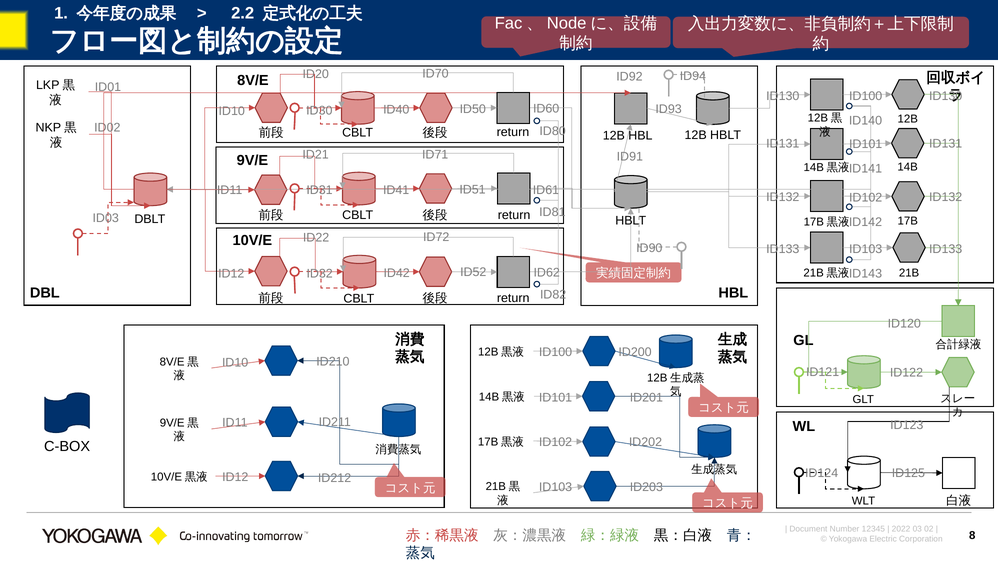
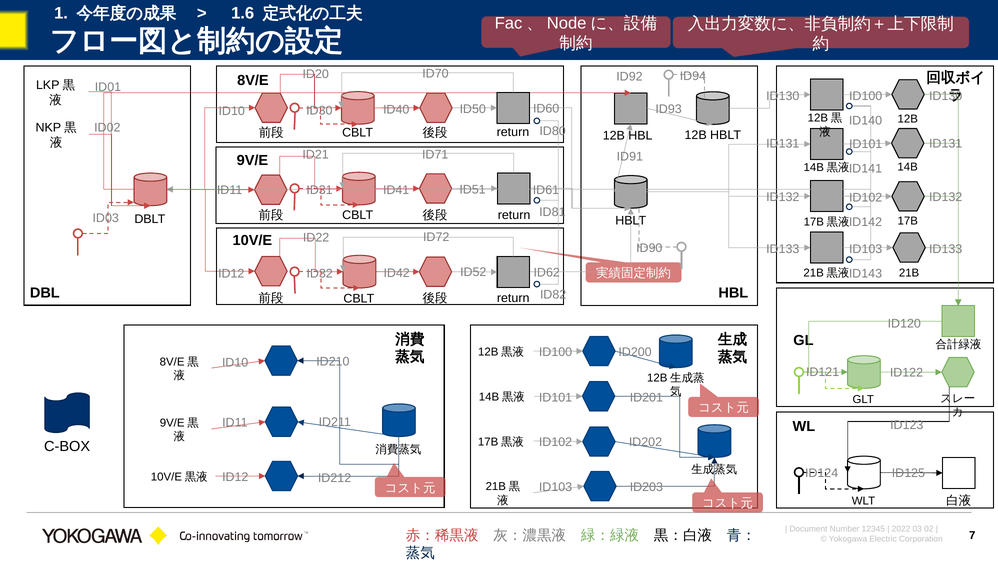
2.2: 2.2 -> 1.6
8: 8 -> 7
